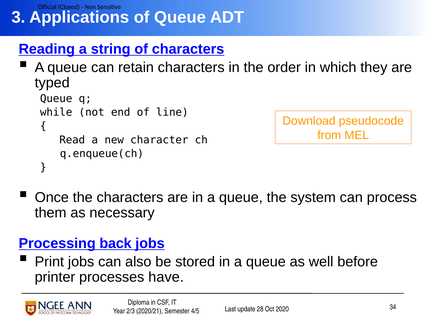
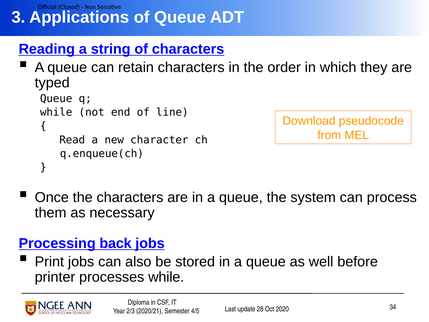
processes have: have -> while
